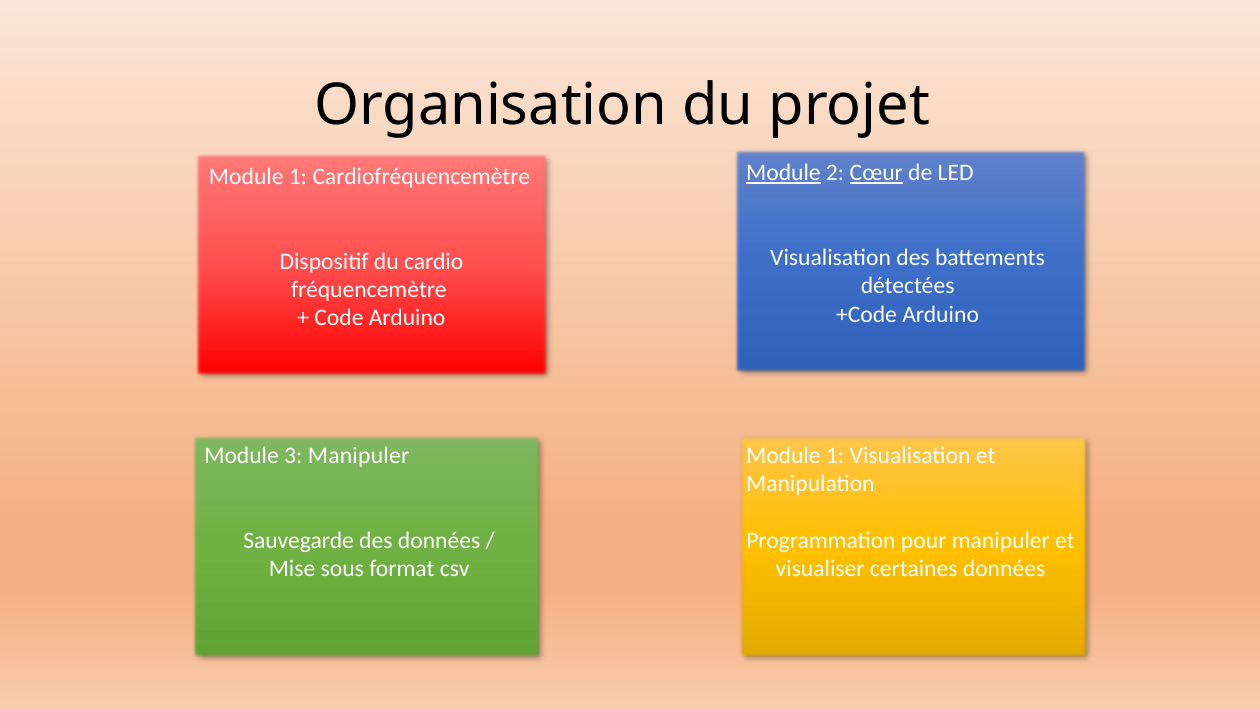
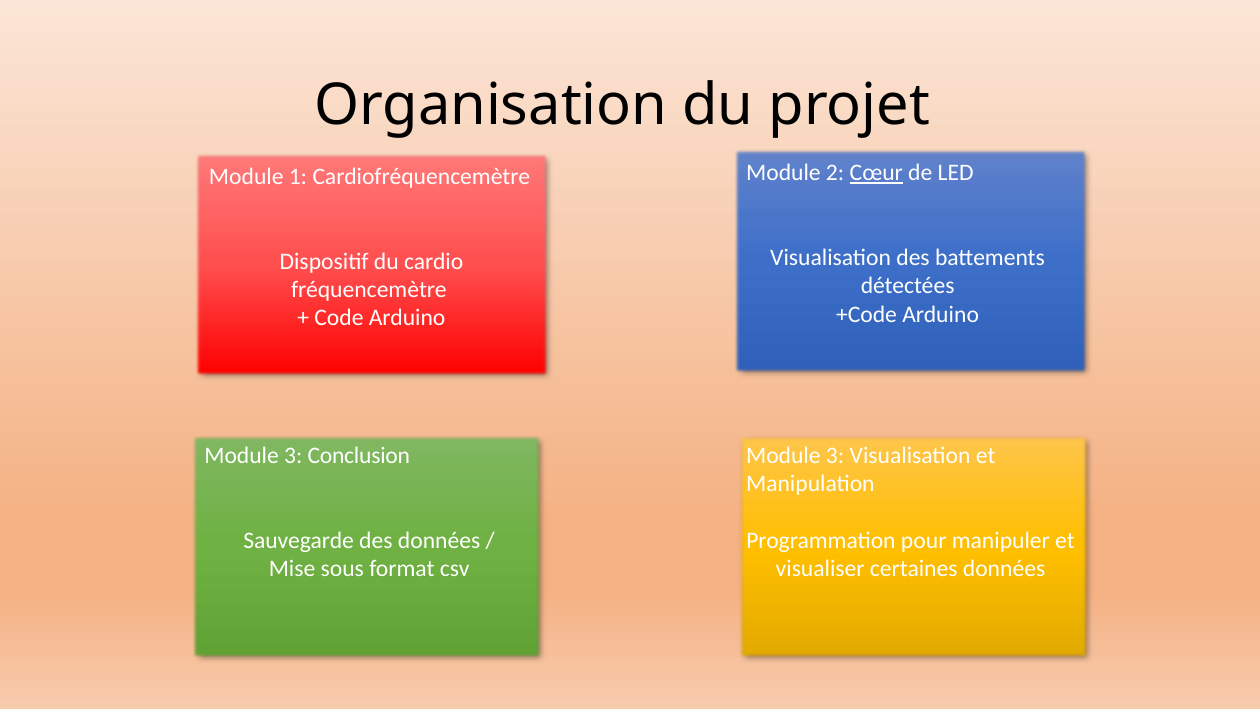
Module at (783, 173) underline: present -> none
3 Manipuler: Manipuler -> Conclusion
1 at (835, 455): 1 -> 3
